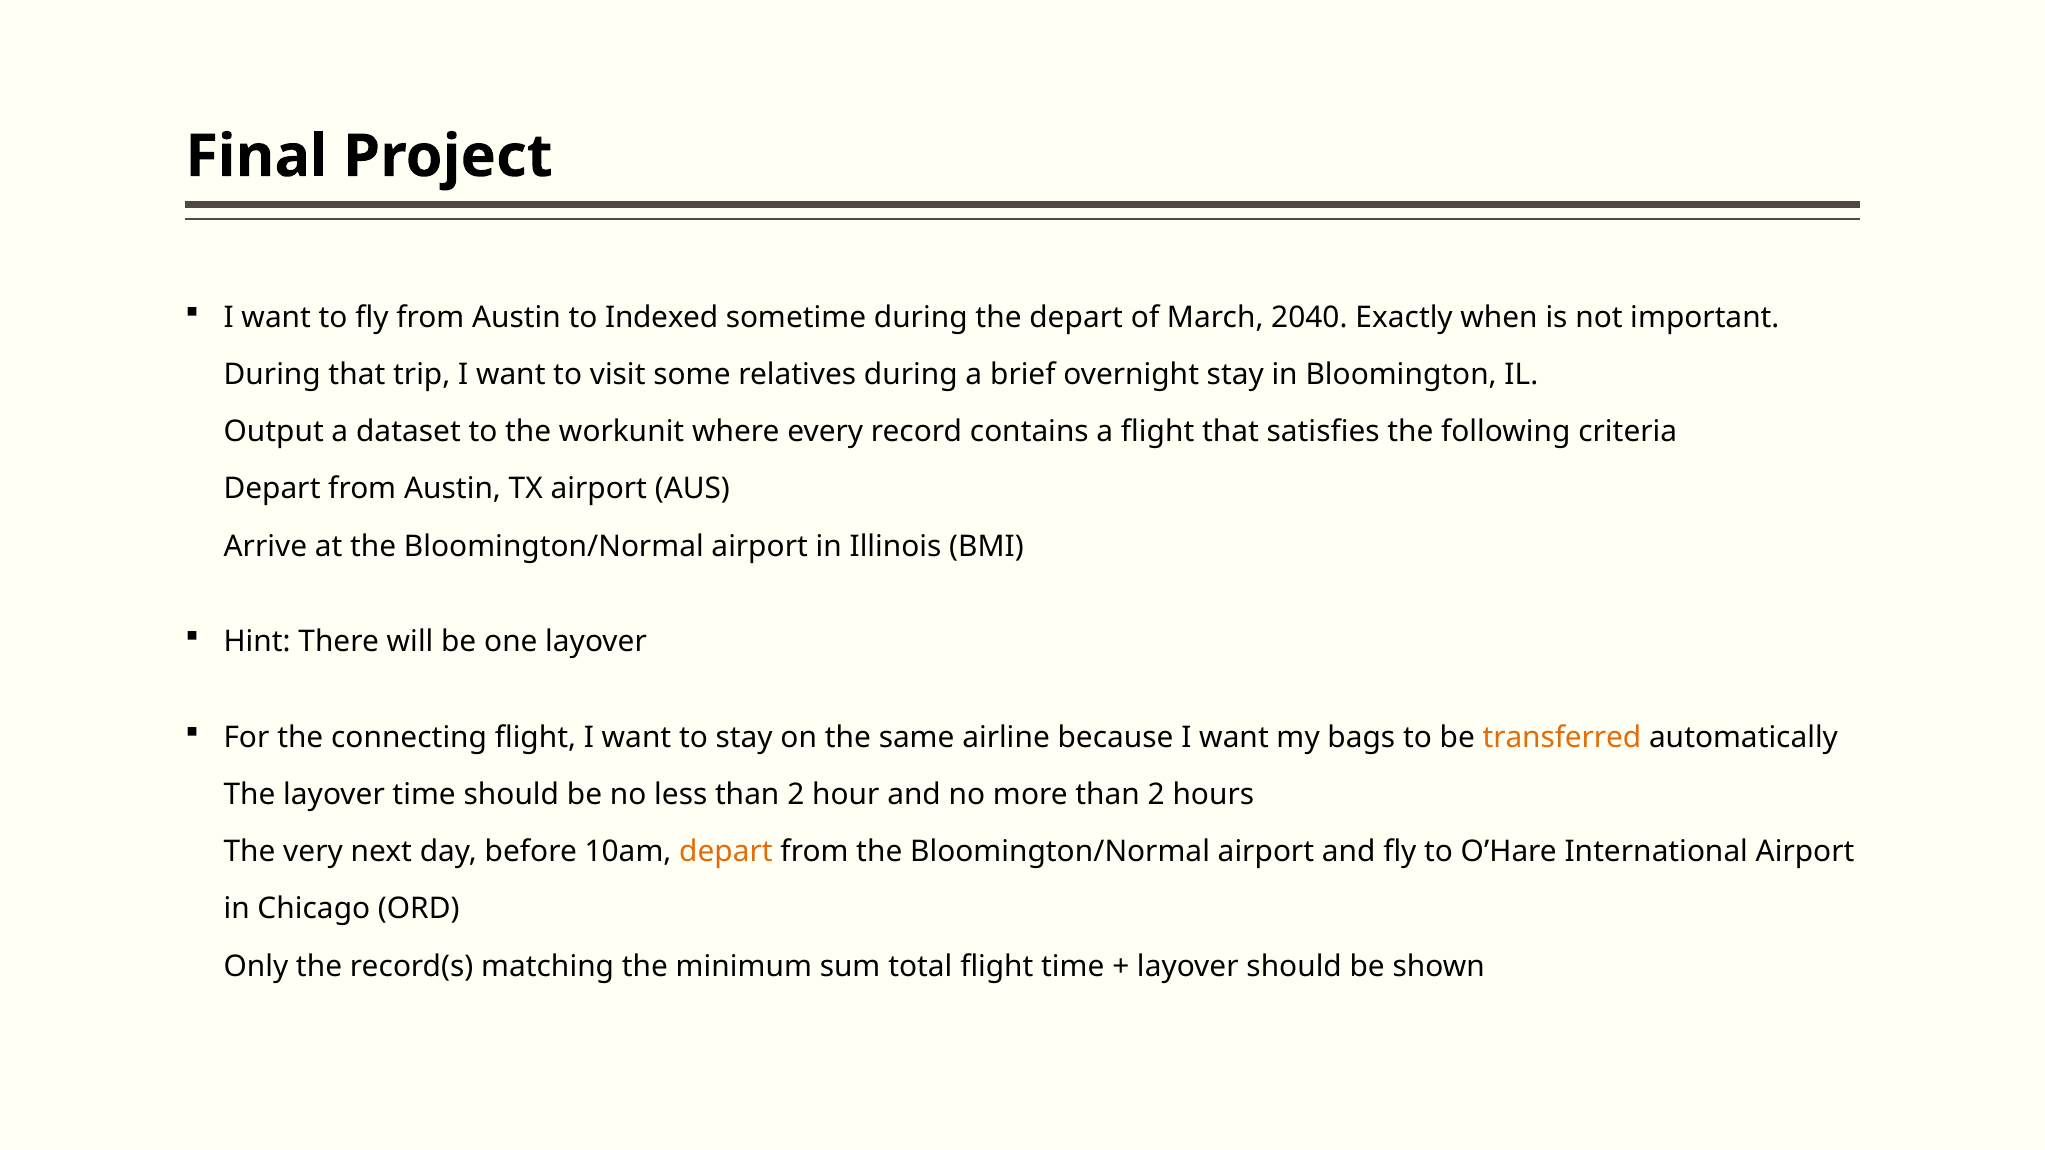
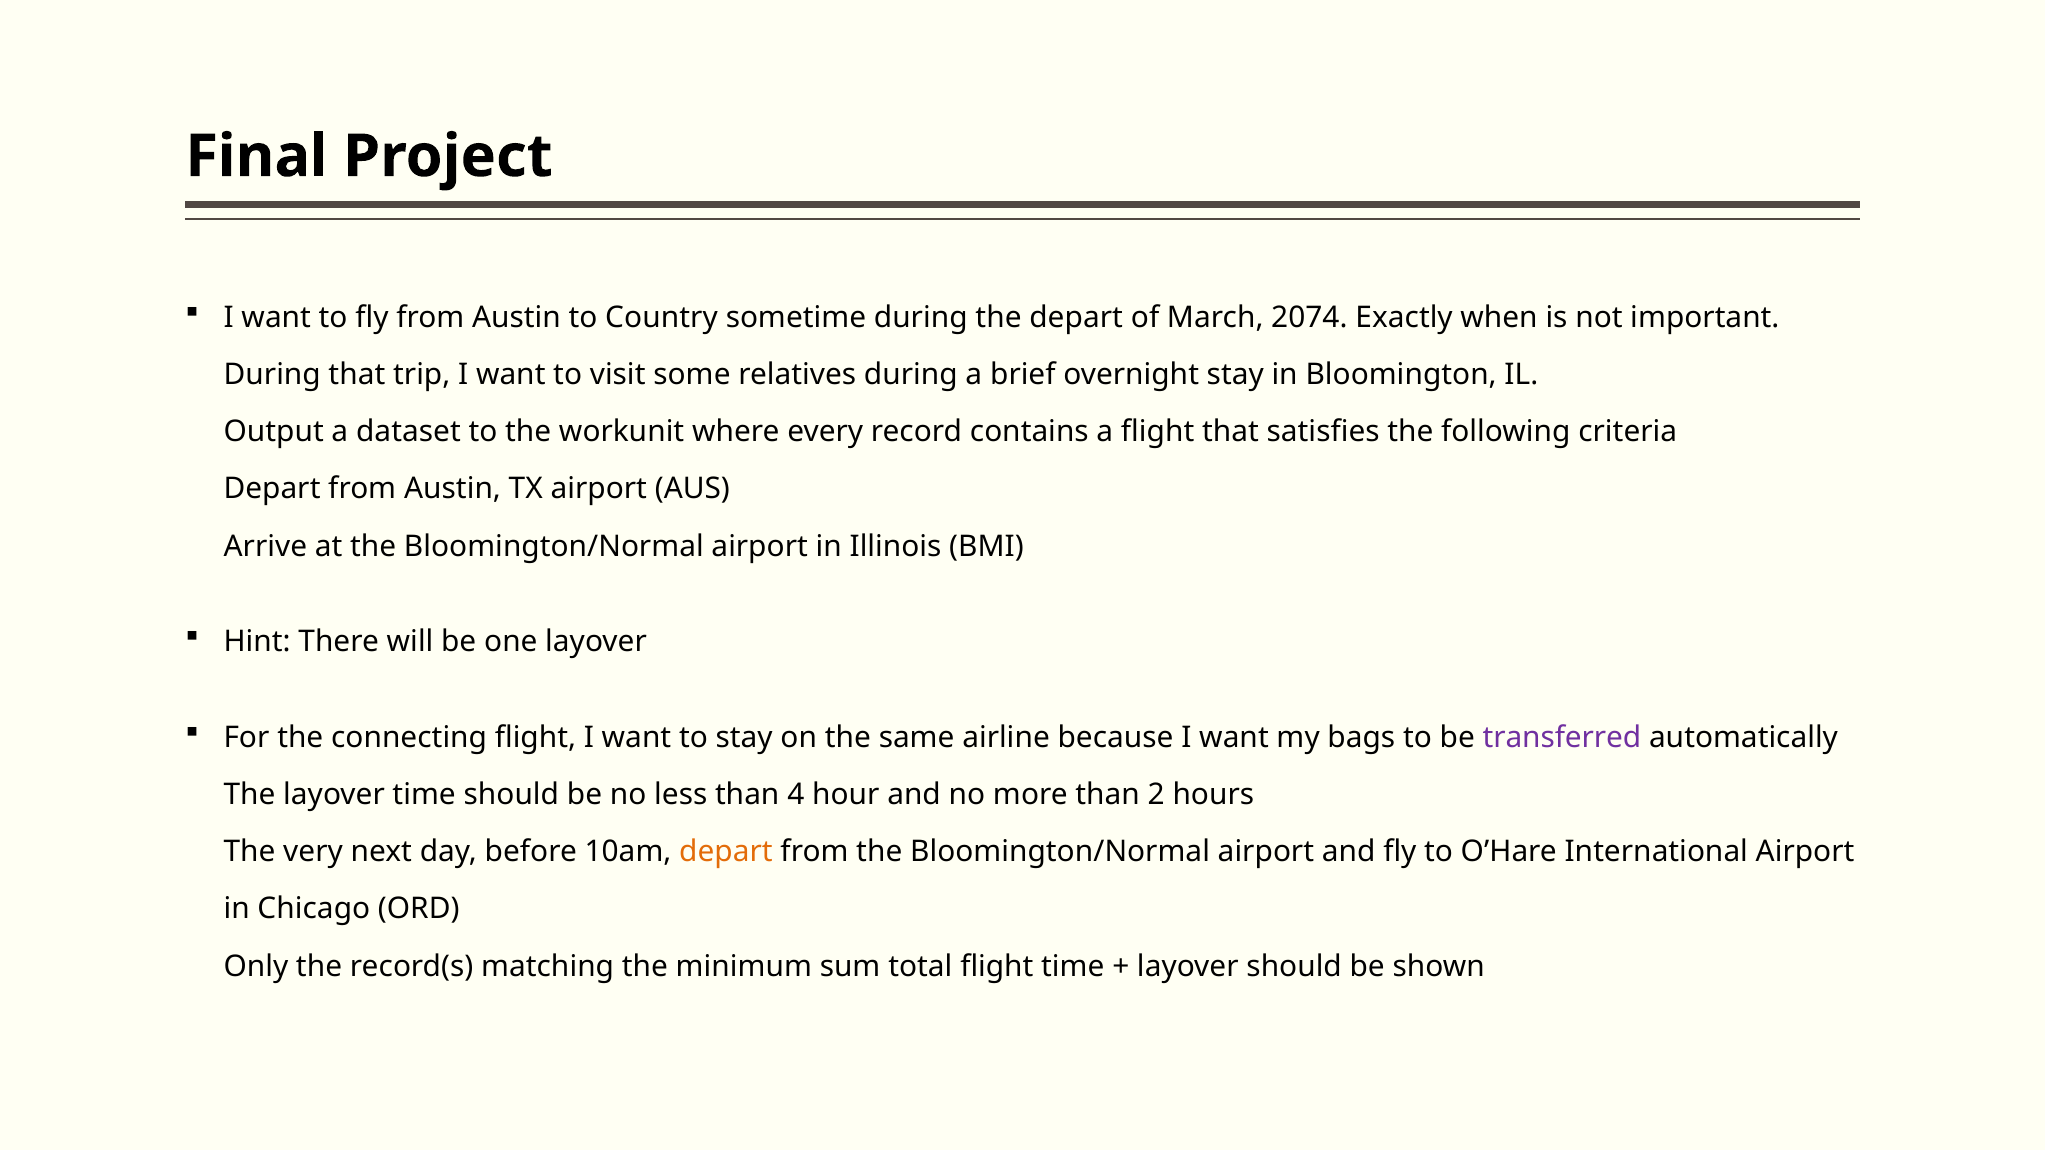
Indexed: Indexed -> Country
2040: 2040 -> 2074
transferred colour: orange -> purple
less than 2: 2 -> 4
